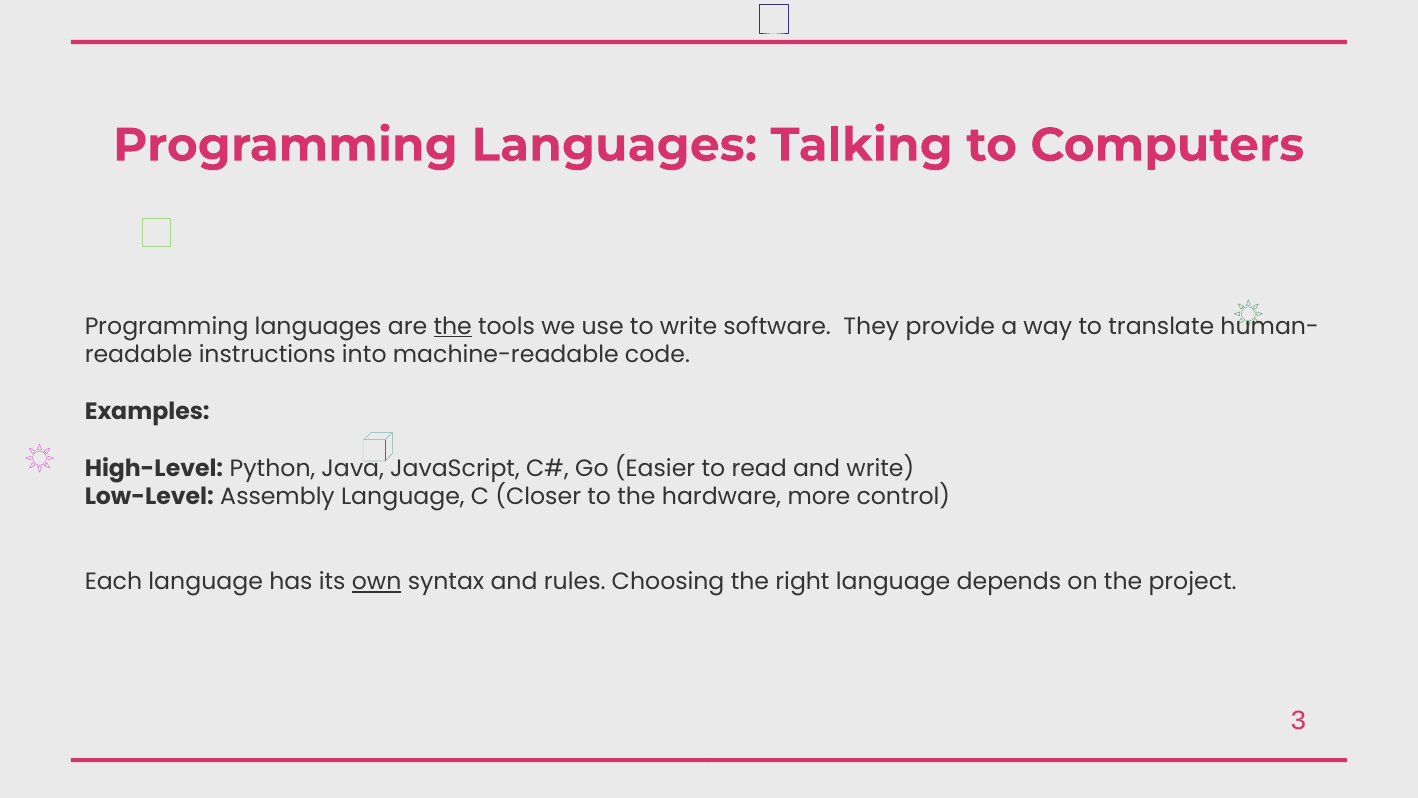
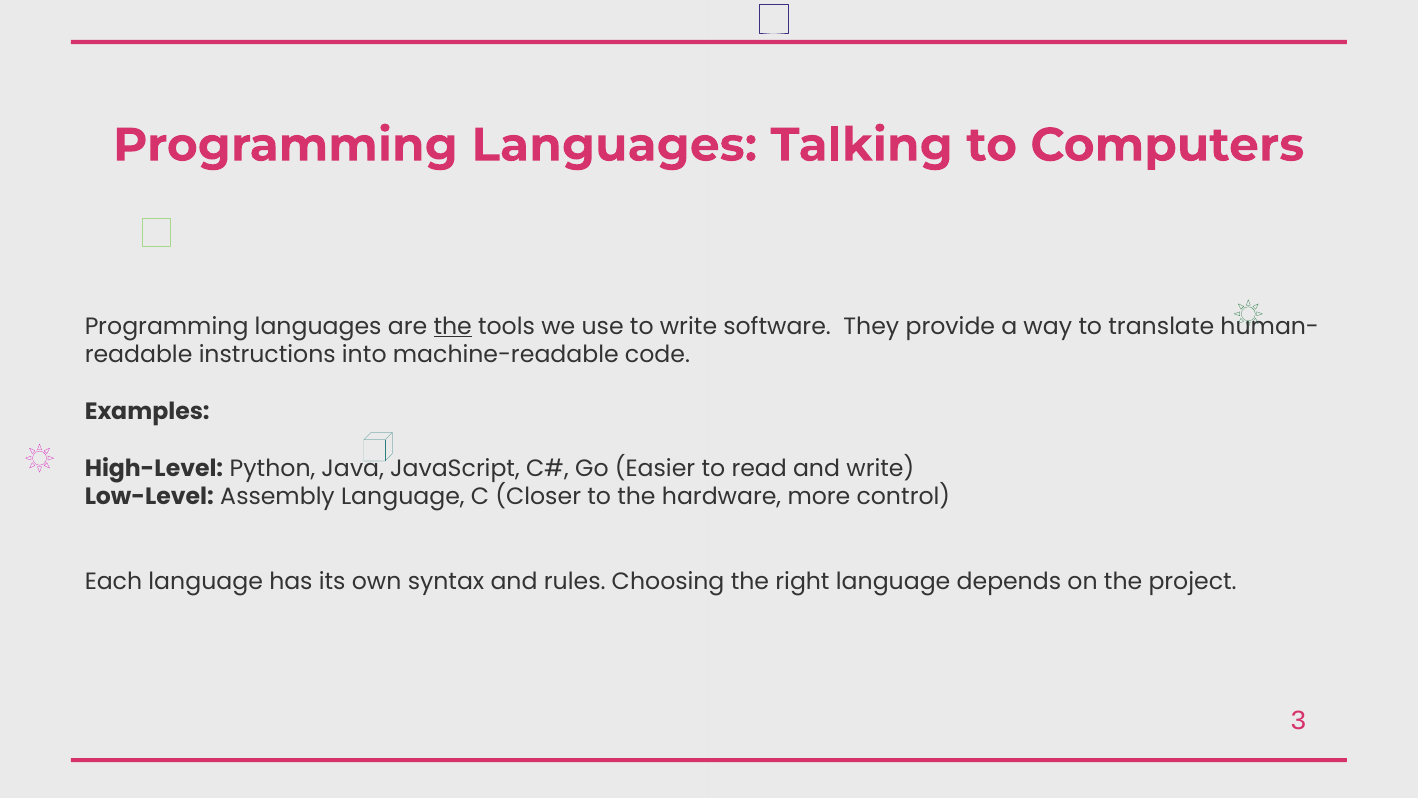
own underline: present -> none
